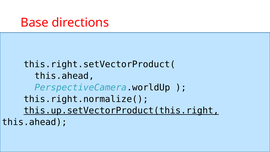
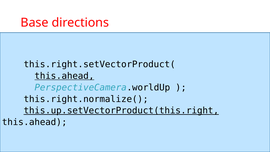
this.ahead at (64, 76) underline: none -> present
